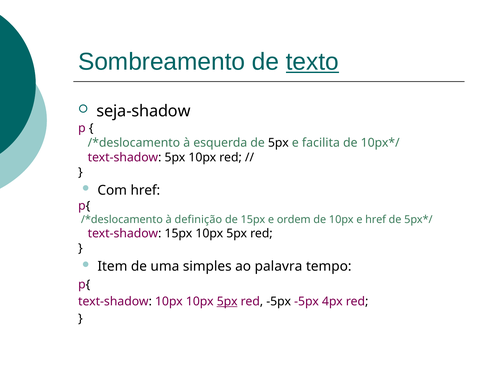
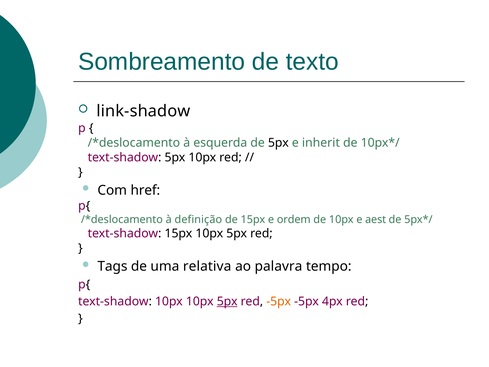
texto underline: present -> none
seja-shadow: seja-shadow -> link-shadow
facilita: facilita -> inherit
e href: href -> aest
Item: Item -> Tags
simples: simples -> relativa
-5px at (279, 301) colour: black -> orange
